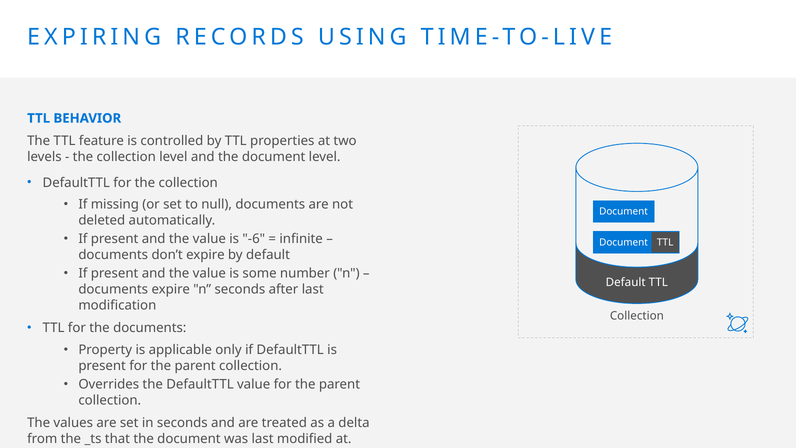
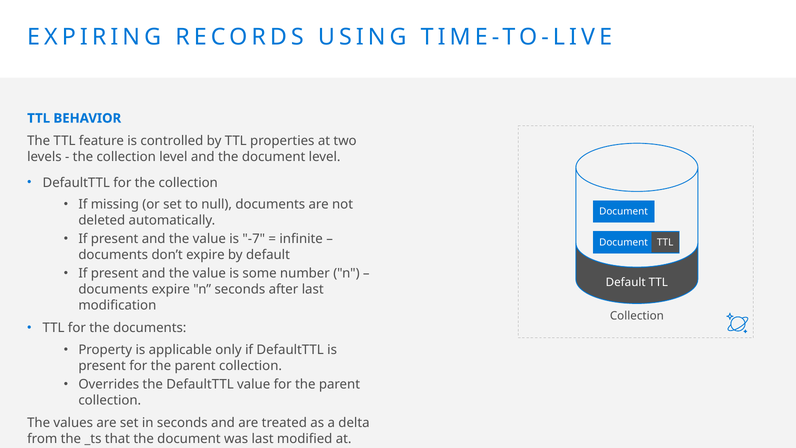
-6: -6 -> -7
